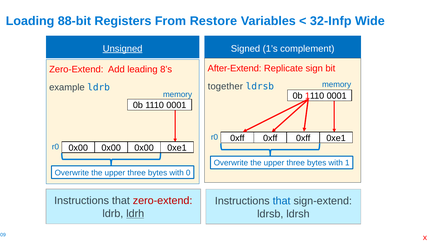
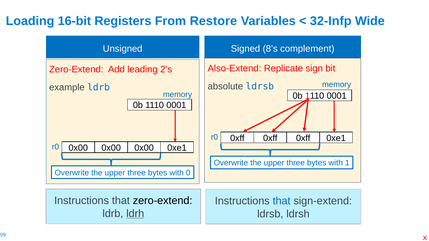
88-bit: 88-bit -> 16-bit
Unsigned underline: present -> none
1’s: 1’s -> 8’s
After-Extend: After-Extend -> Also-Extend
8’s: 8’s -> 2’s
together: together -> absolute
zero-extend at (163, 201) colour: red -> black
